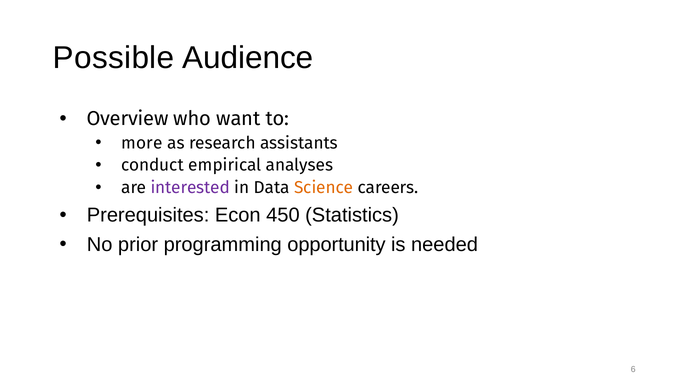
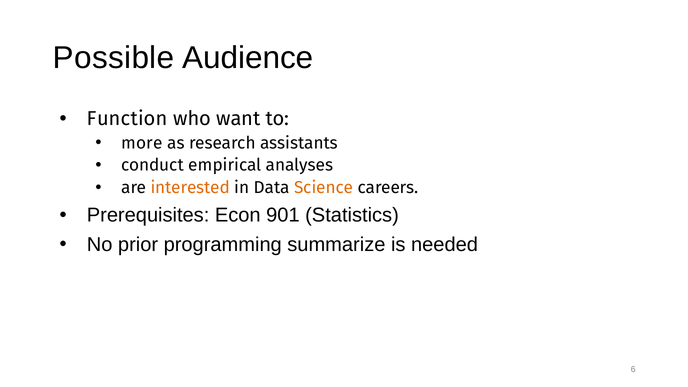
Overview: Overview -> Function
interested colour: purple -> orange
450: 450 -> 901
opportunity: opportunity -> summarize
